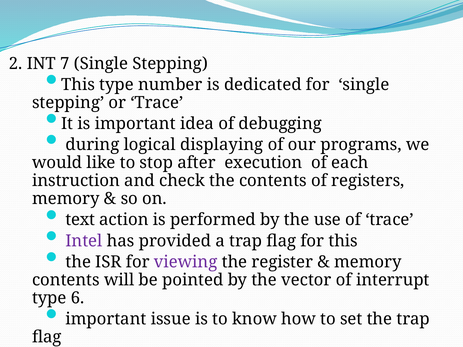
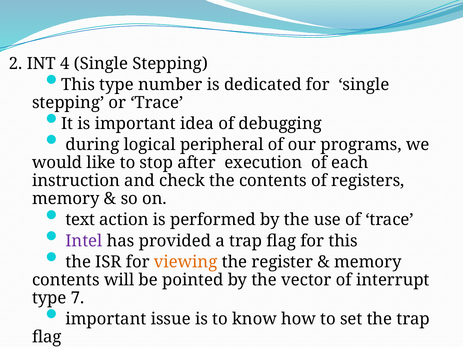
7: 7 -> 4
displaying: displaying -> peripheral
viewing colour: purple -> orange
6: 6 -> 7
